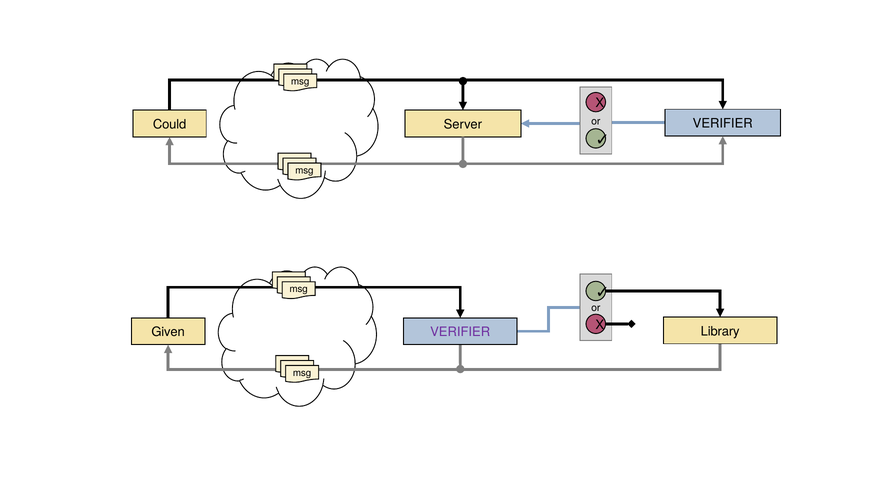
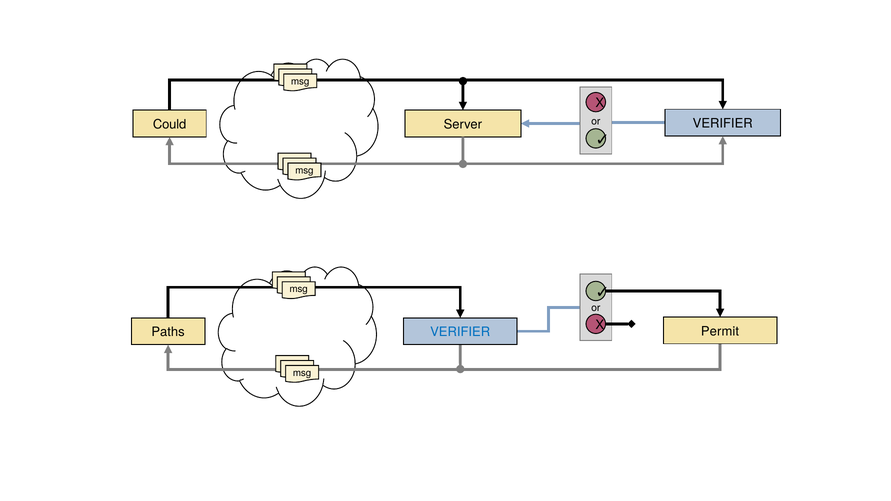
Library: Library -> Permit
Given: Given -> Paths
VERIFIER at (460, 332) colour: purple -> blue
